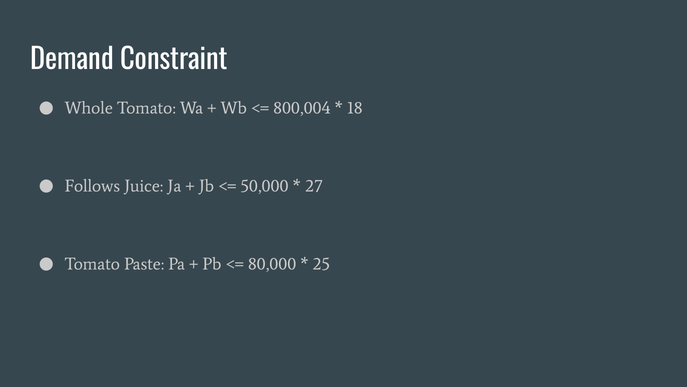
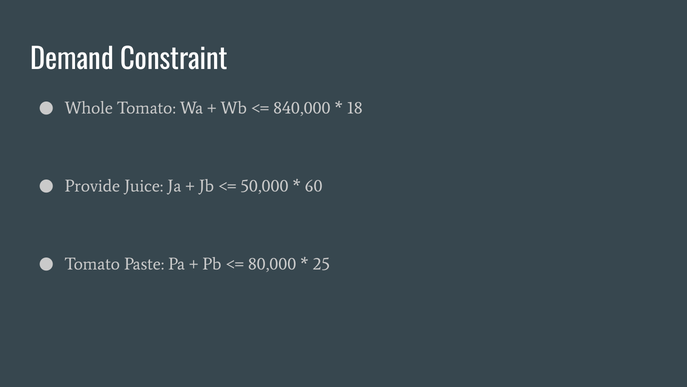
800,004: 800,004 -> 840,000
Follows: Follows -> Provide
27: 27 -> 60
